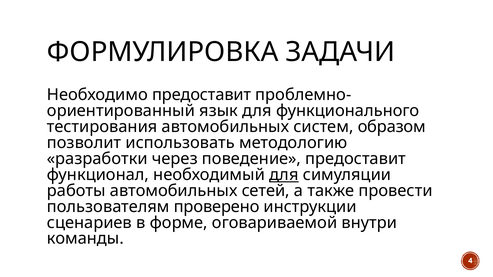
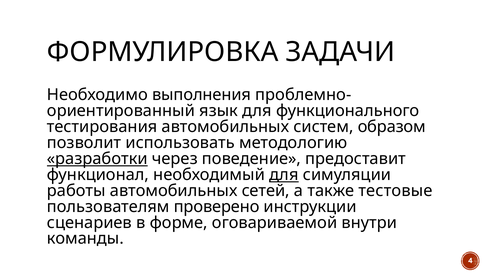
Необходимо предоставит: предоставит -> выполнения
разработки underline: none -> present
провести: провести -> тестовые
